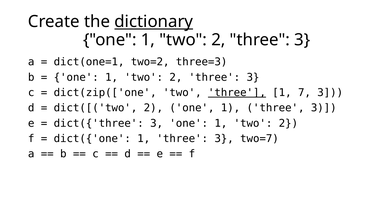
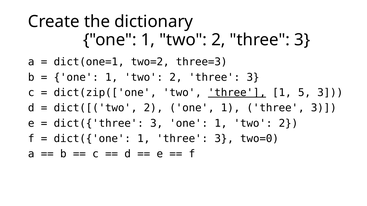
dictionary underline: present -> none
7: 7 -> 5
two=7: two=7 -> two=0
